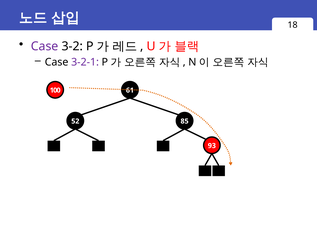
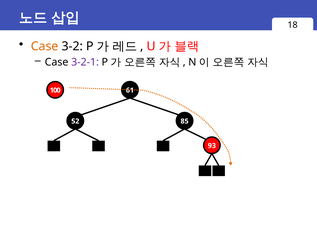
Case at (45, 46) colour: purple -> orange
